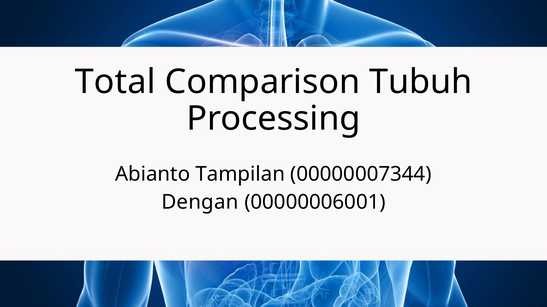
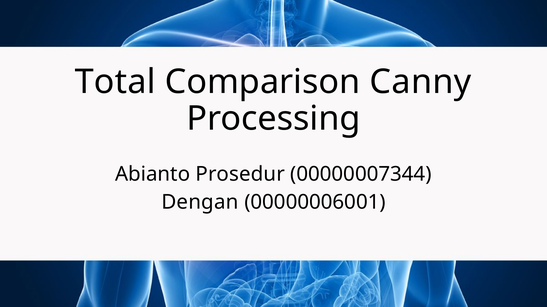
Tubuh: Tubuh -> Canny
Tampilan: Tampilan -> Prosedur
